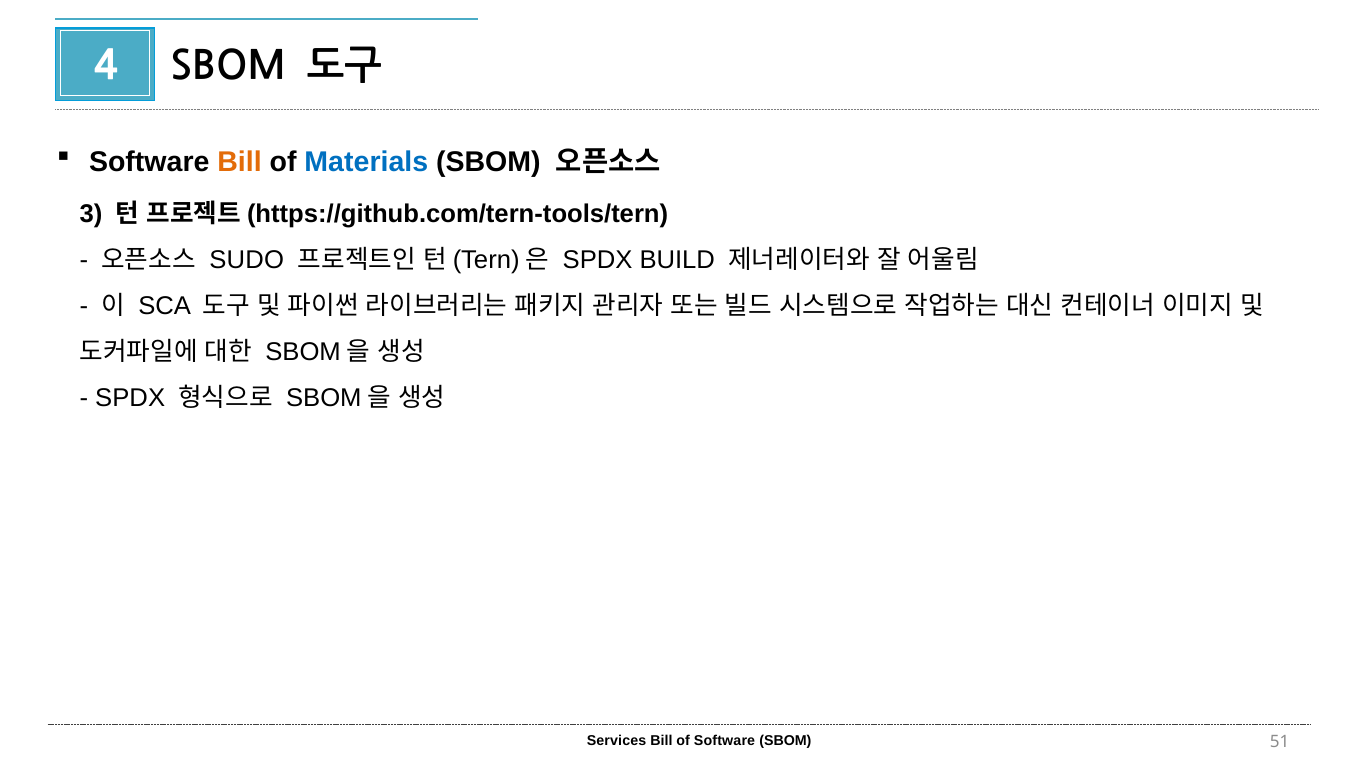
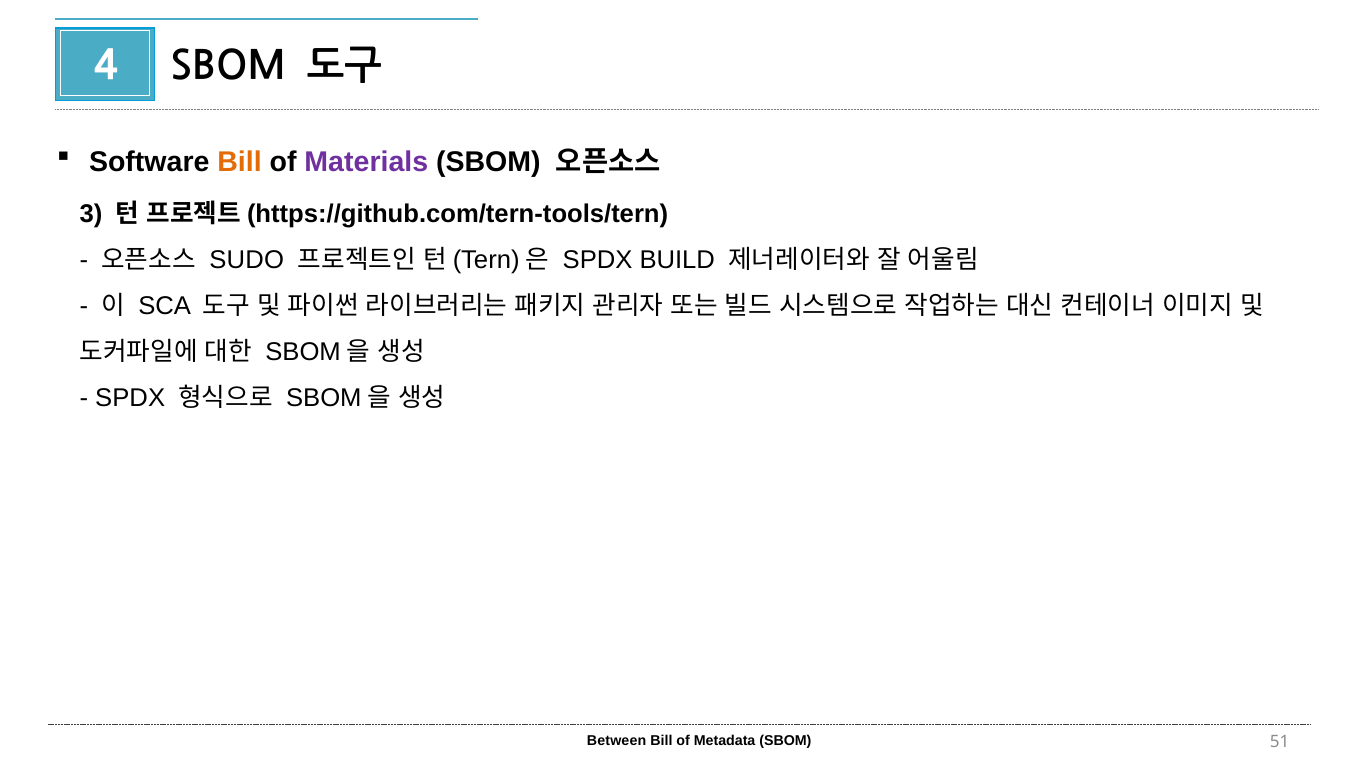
Materials colour: blue -> purple
Services: Services -> Between
of Software: Software -> Metadata
